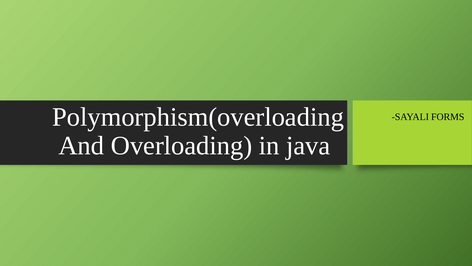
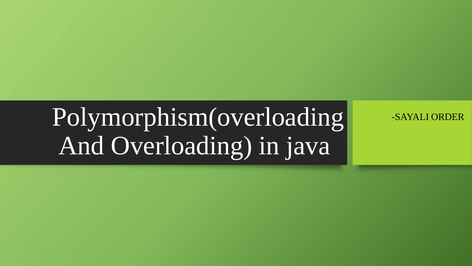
FORMS: FORMS -> ORDER
